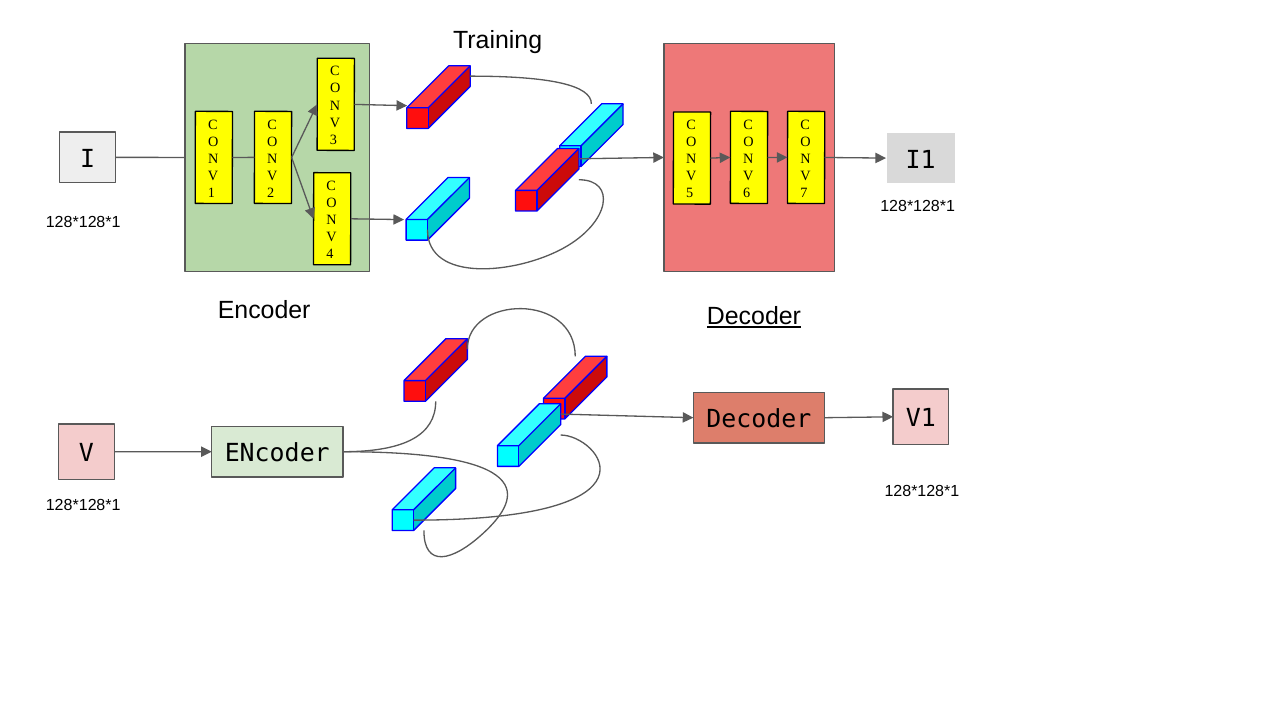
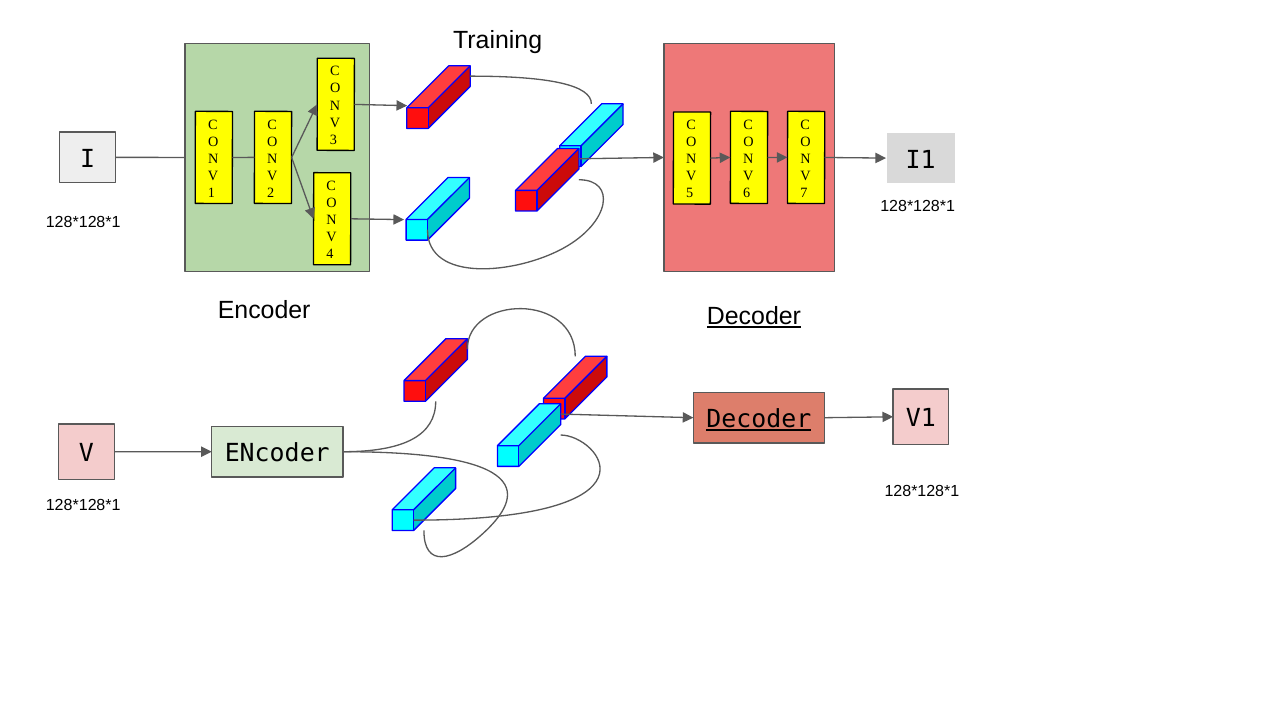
Decoder at (759, 419) underline: none -> present
